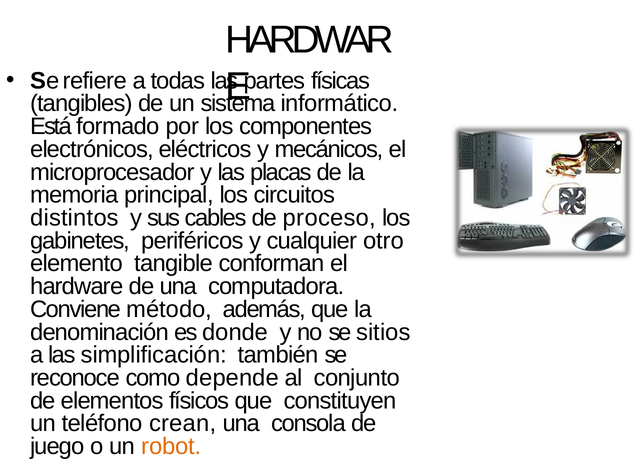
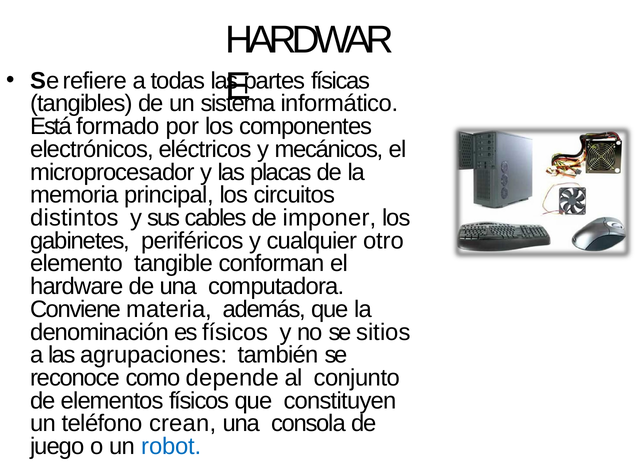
proceso: proceso -> imponer
método: método -> materia
es donde: donde -> físicos
simplificación: simplificación -> agrupaciones
robot colour: orange -> blue
